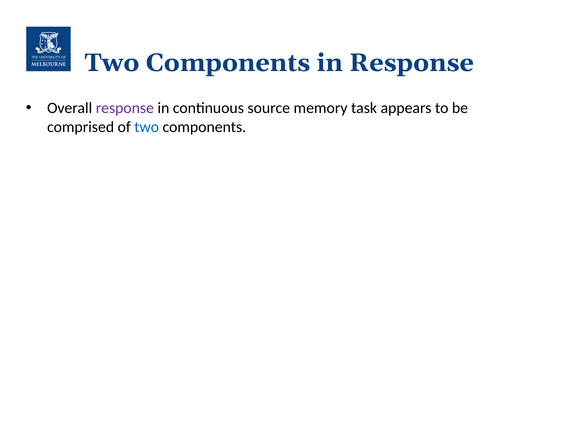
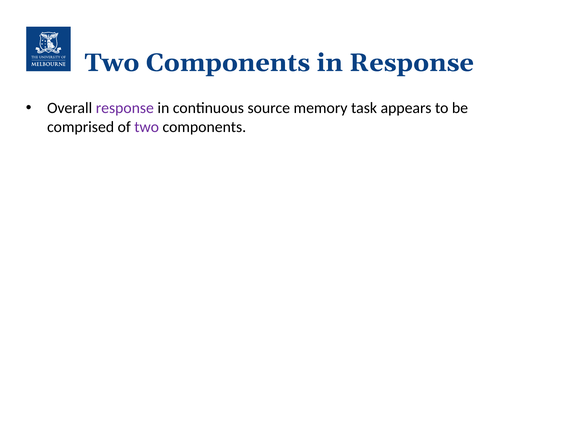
two at (147, 127) colour: blue -> purple
